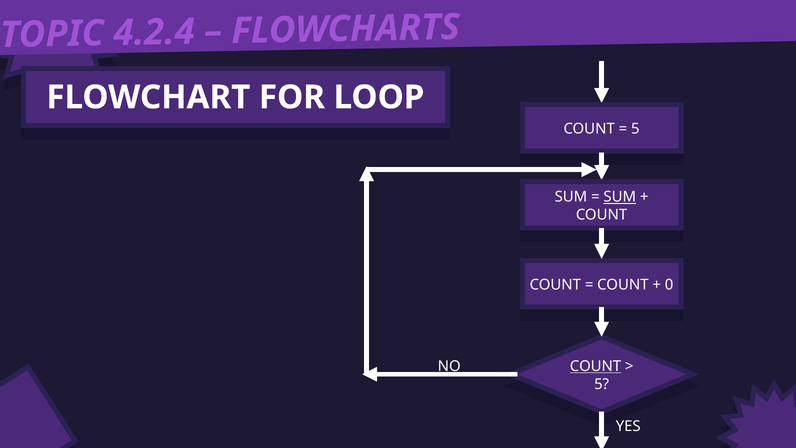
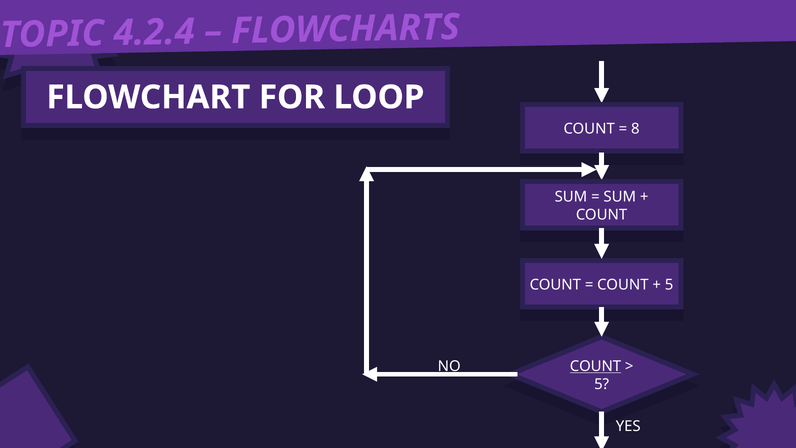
5 at (635, 129): 5 -> 8
SUM at (620, 197) underline: present -> none
0 at (669, 285): 0 -> 5
